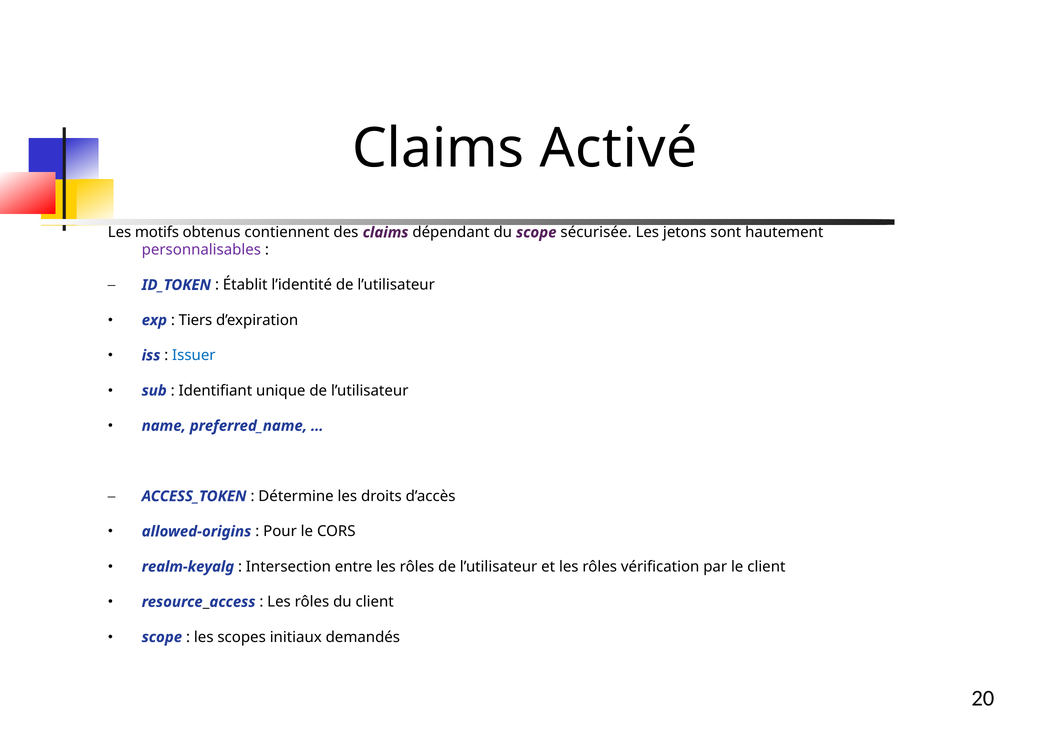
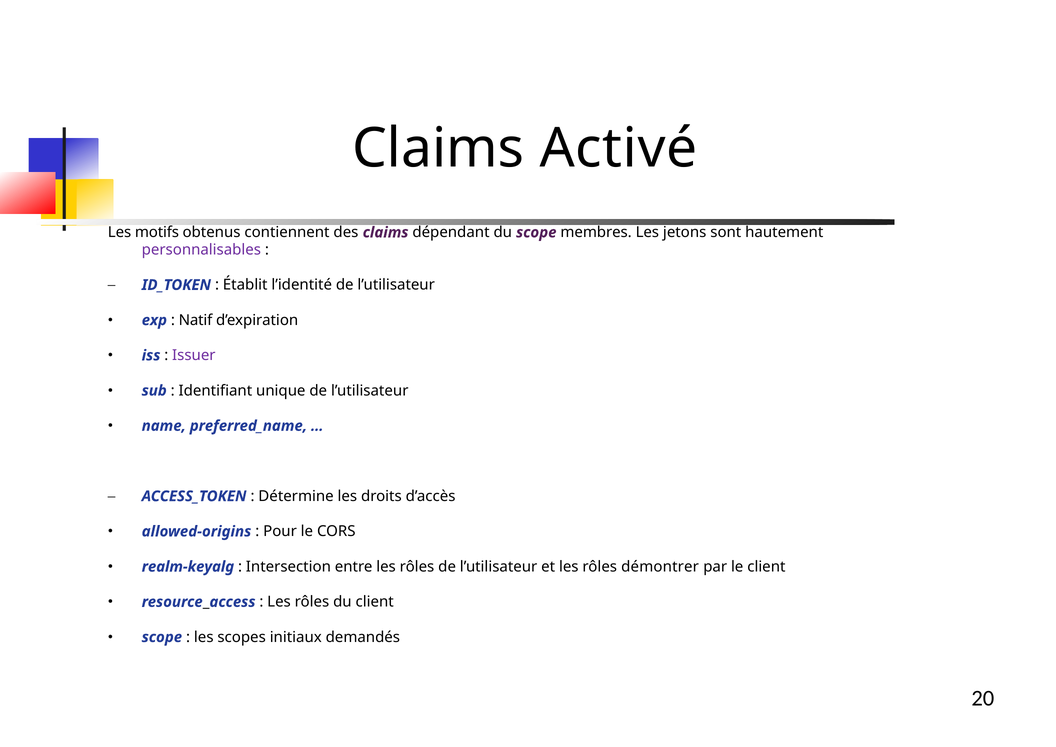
sécurisée: sécurisée -> membres
Tiers: Tiers -> Natif
Issuer colour: blue -> purple
vérification: vérification -> démontrer
